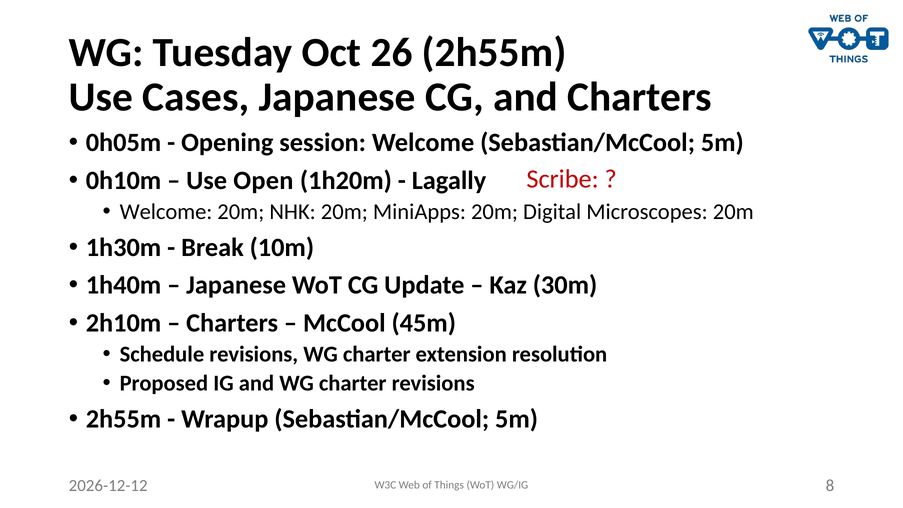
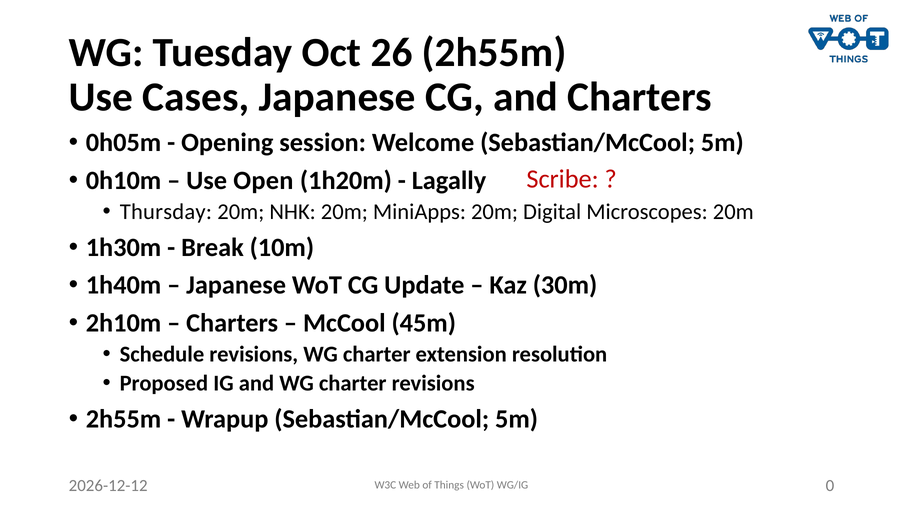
Welcome at (166, 212): Welcome -> Thursday
8: 8 -> 0
